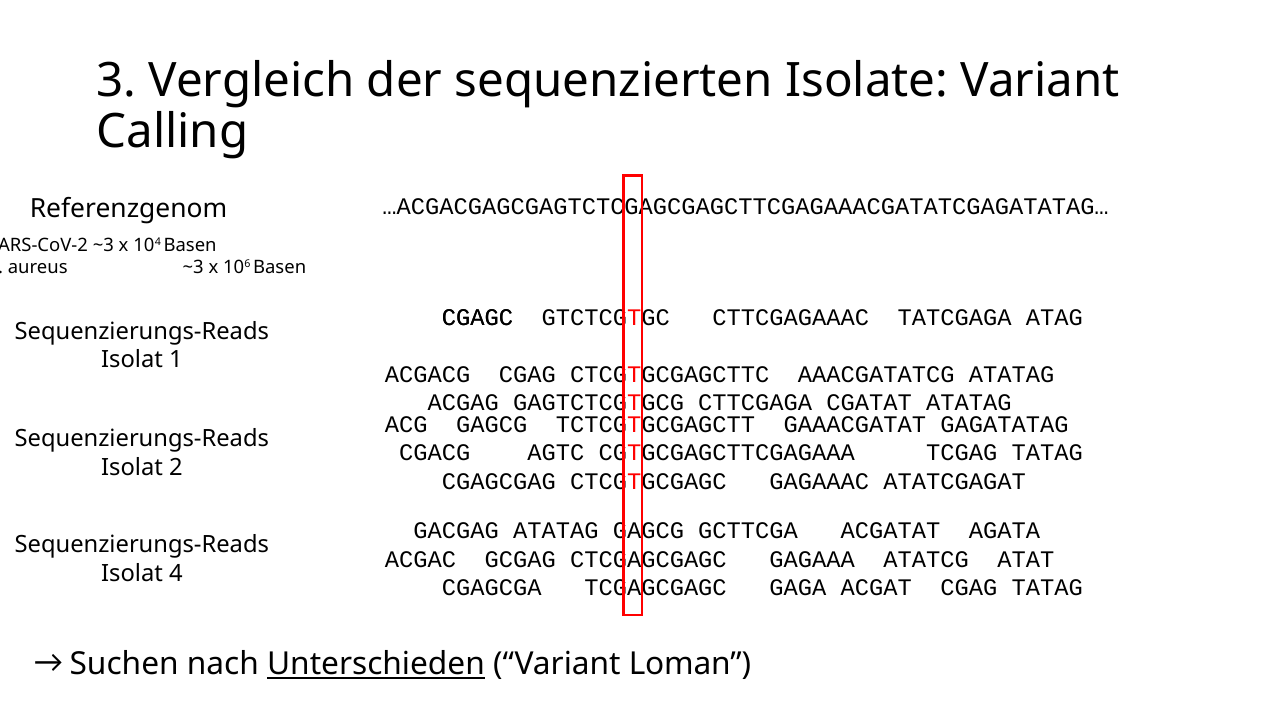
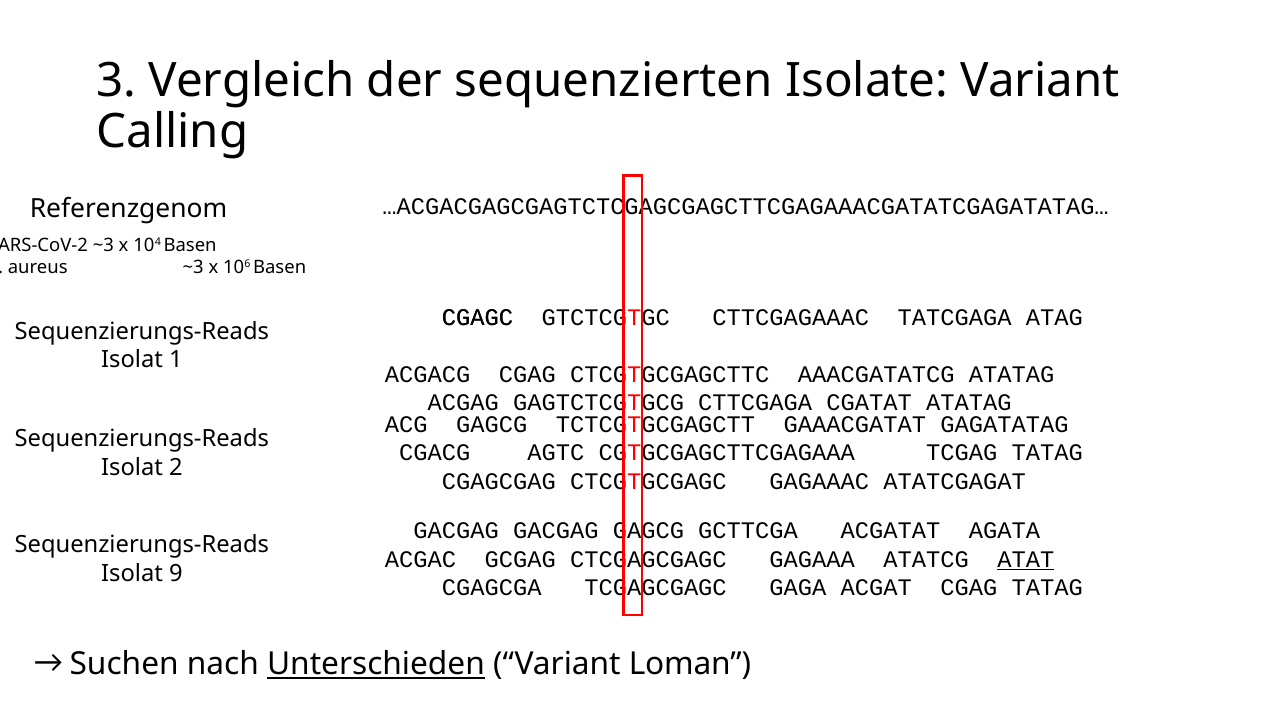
GACGAG ATATAG: ATATAG -> GACGAG
ATAT underline: none -> present
4: 4 -> 9
